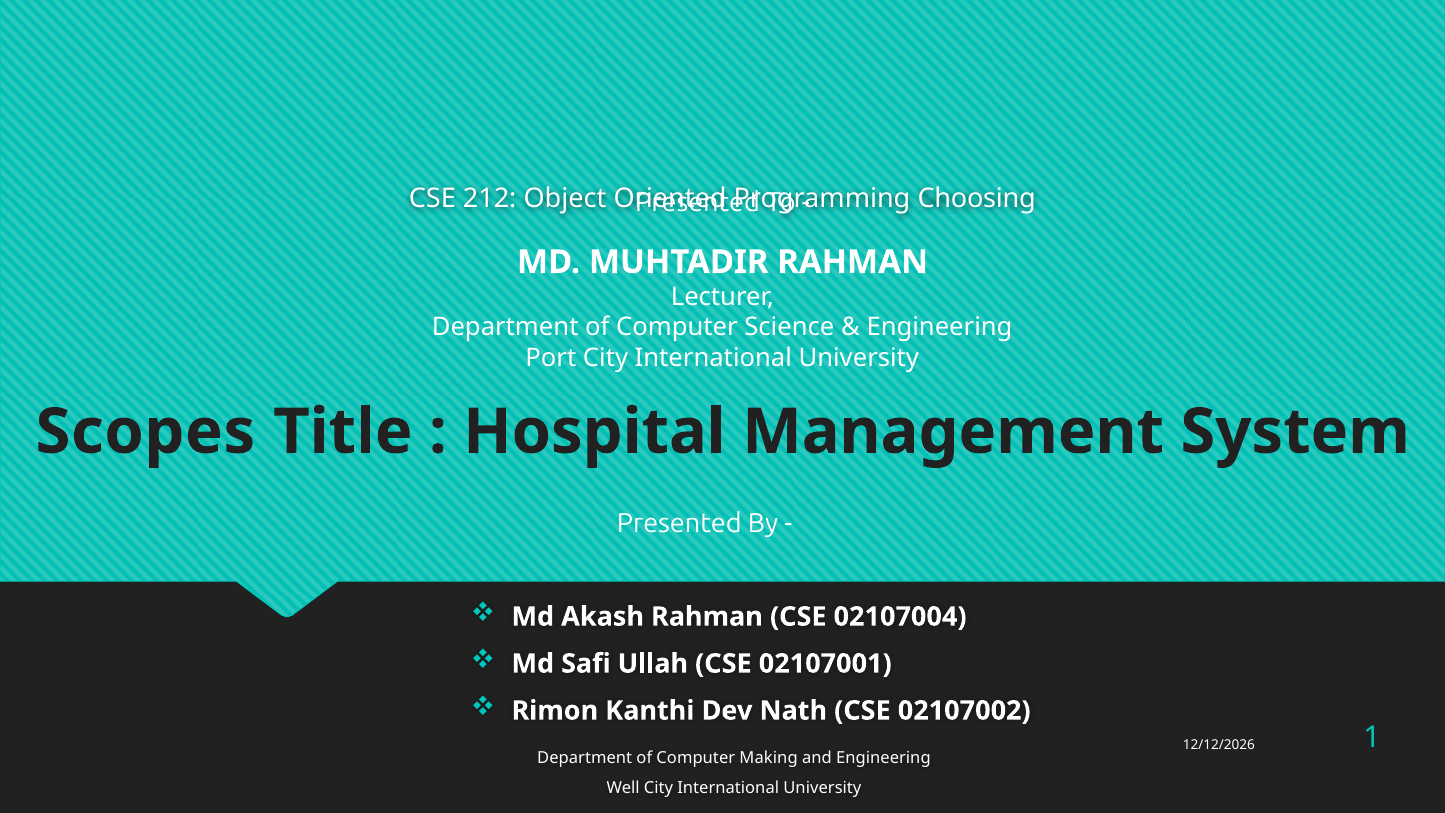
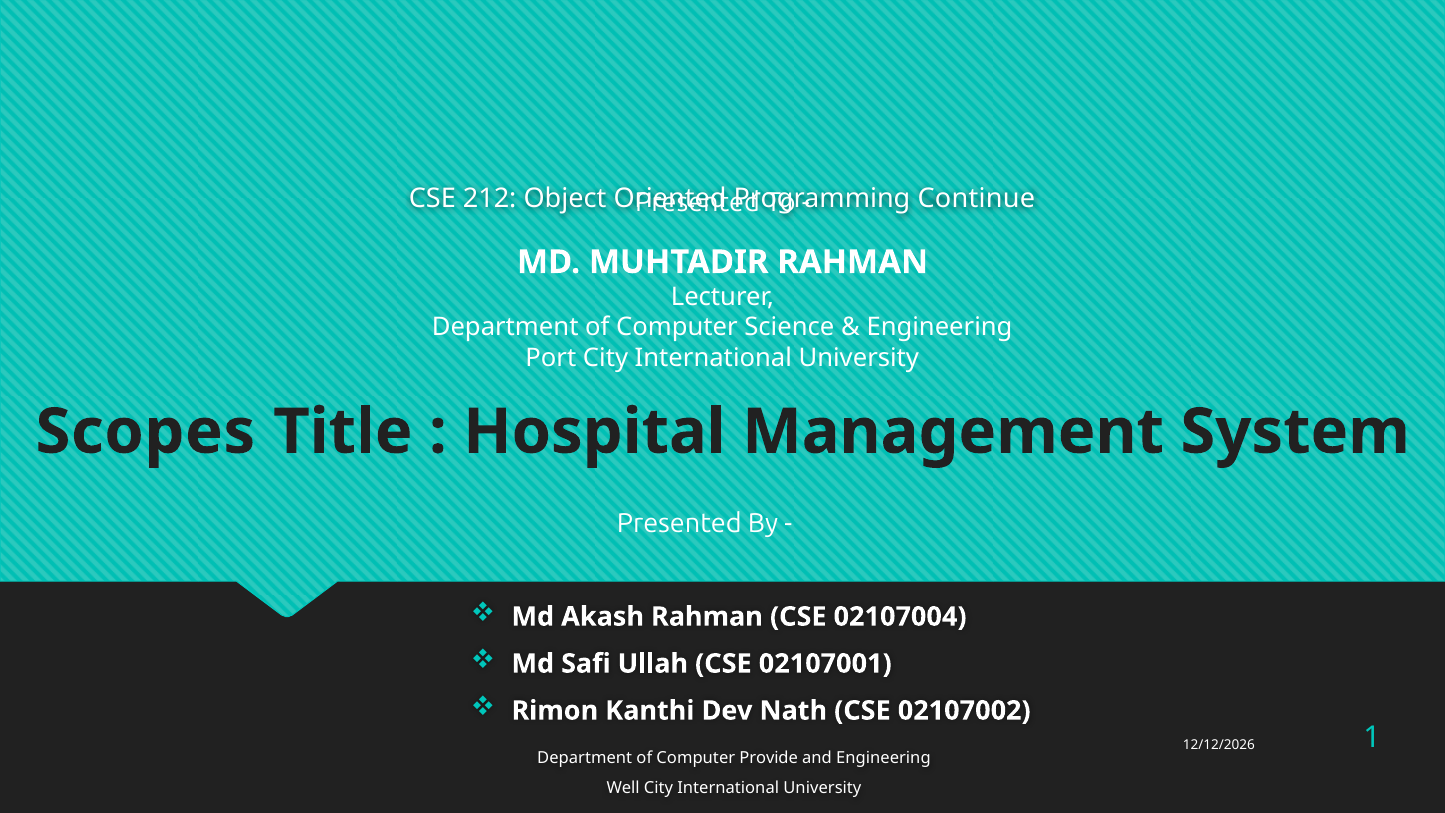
Choosing: Choosing -> Continue
Making: Making -> Provide
